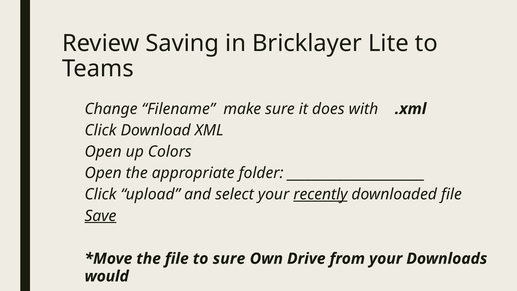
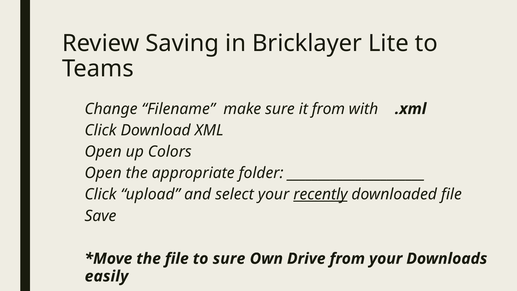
it does: does -> from
Save underline: present -> none
would: would -> easily
